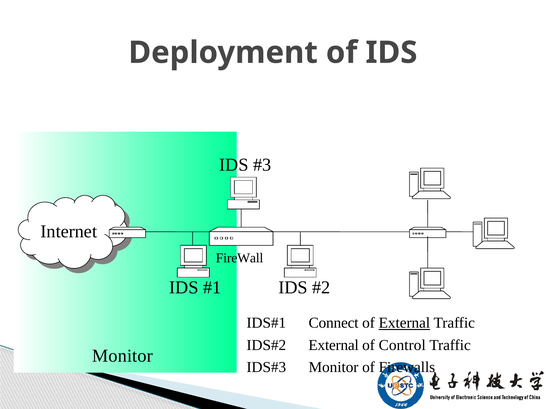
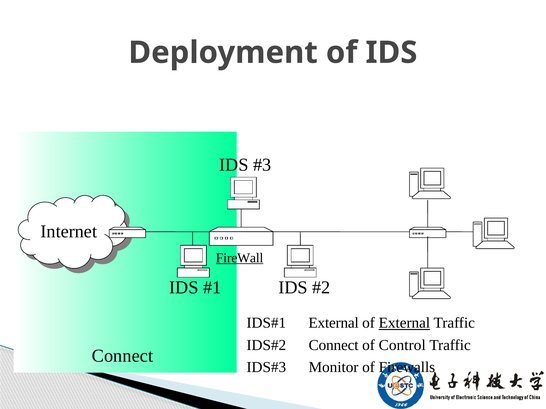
FireWall underline: none -> present
Connect at (334, 323): Connect -> External
External at (334, 345): External -> Connect
Monitor at (122, 356): Monitor -> Connect
